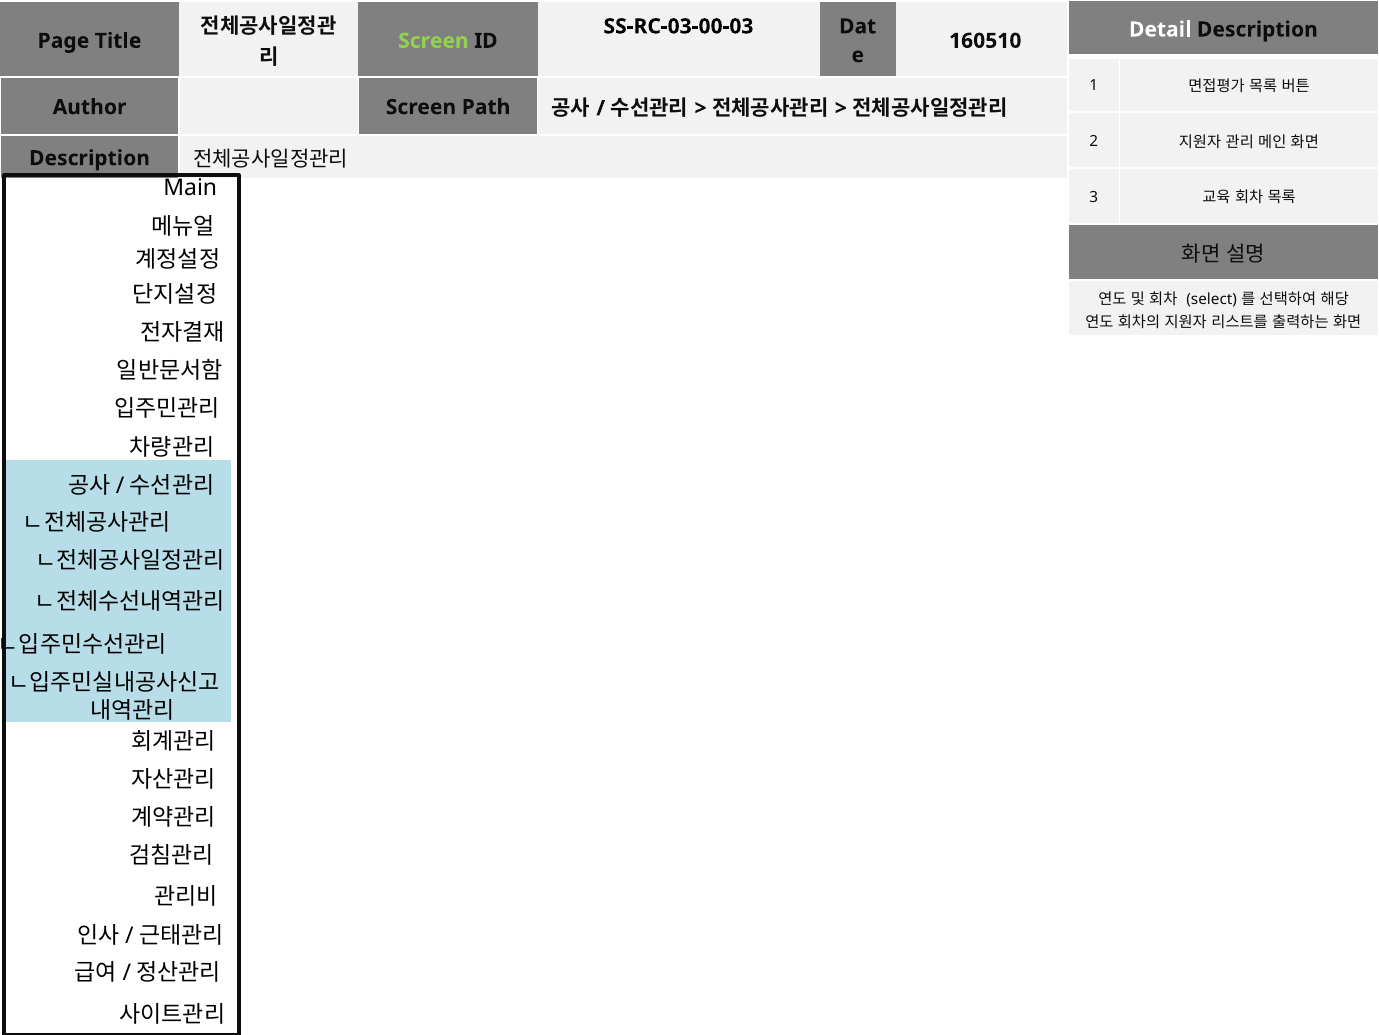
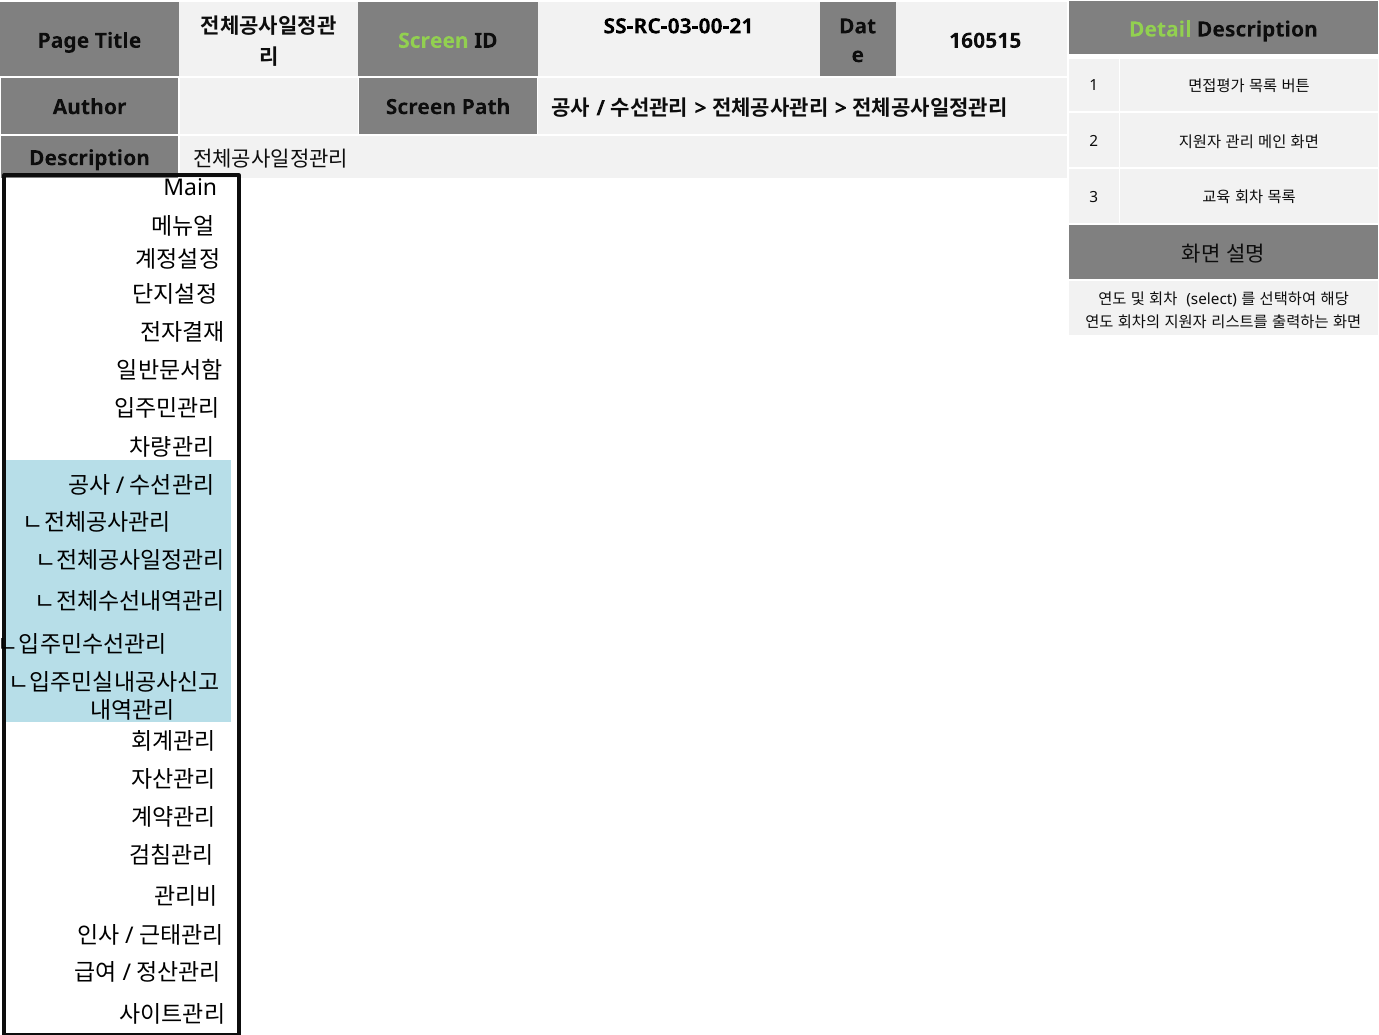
SS-RC-03-00-03: SS-RC-03-00-03 -> SS-RC-03-00-21
Detail colour: white -> light green
160510: 160510 -> 160515
